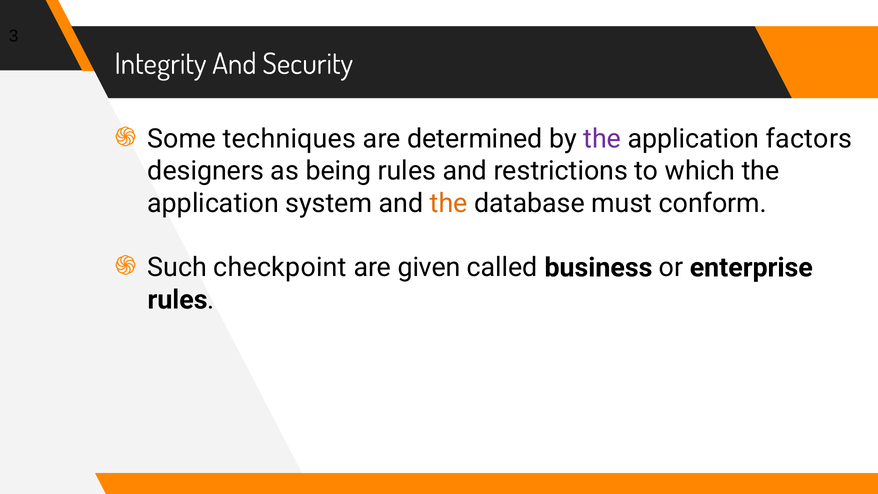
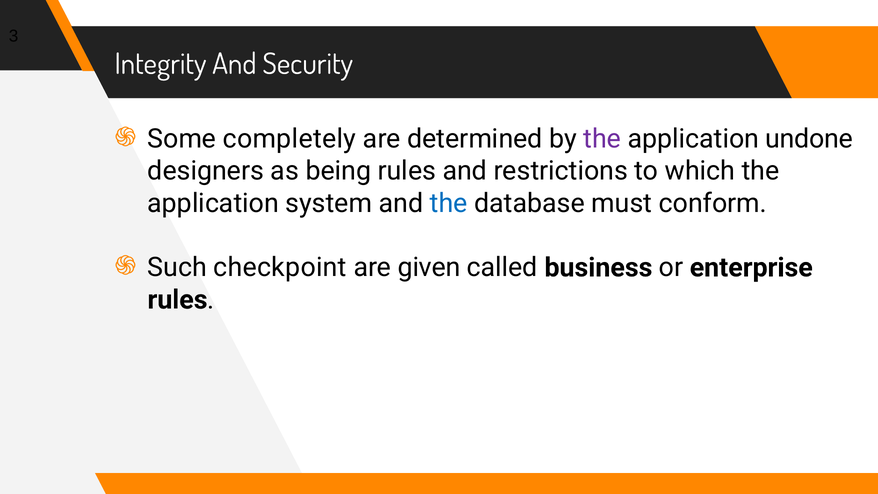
techniques: techniques -> completely
factors: factors -> undone
the at (449, 203) colour: orange -> blue
